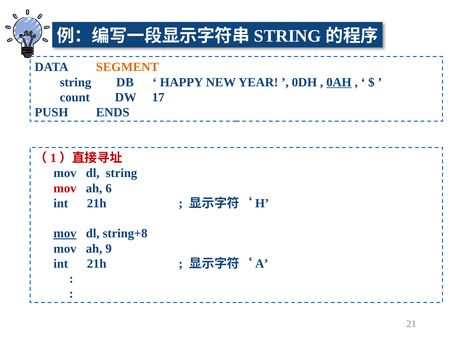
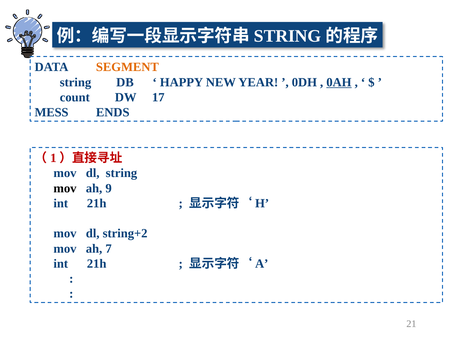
PUSH: PUSH -> MESS
mov at (65, 188) colour: red -> black
6: 6 -> 9
mov at (65, 233) underline: present -> none
string+8: string+8 -> string+2
9: 9 -> 7
